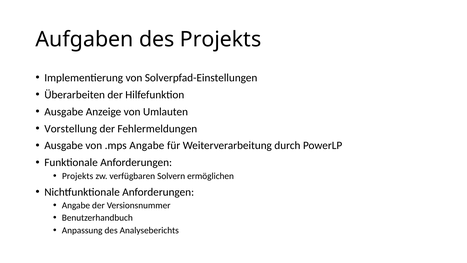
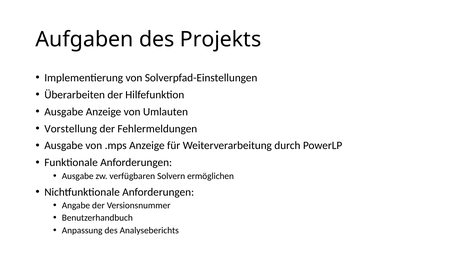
.mps Angabe: Angabe -> Anzeige
Projekts at (78, 176): Projekts -> Ausgabe
